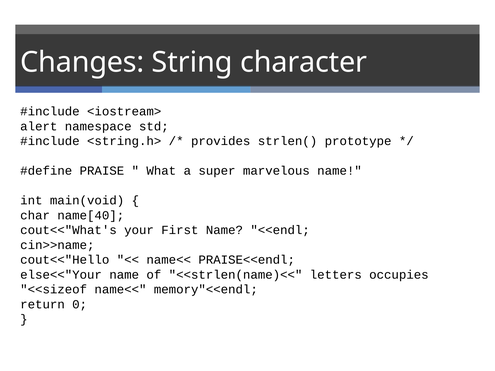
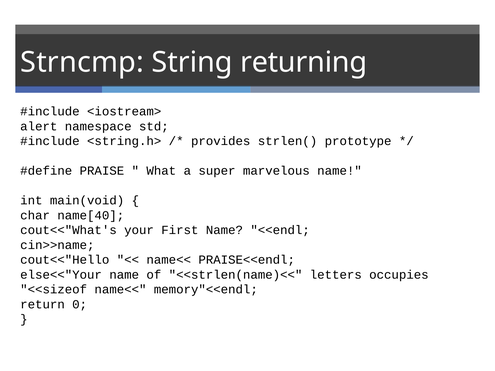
Changes: Changes -> Strncmp
character: character -> returning
